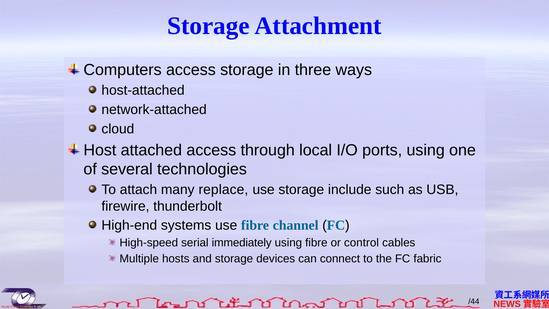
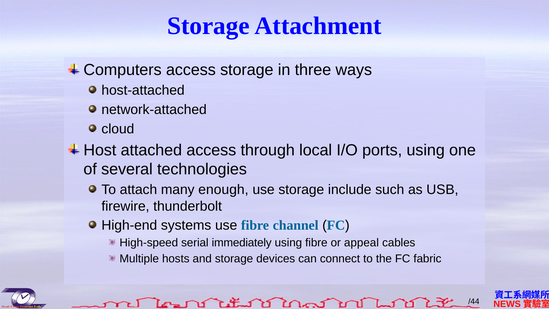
replace: replace -> enough
control: control -> appeal
